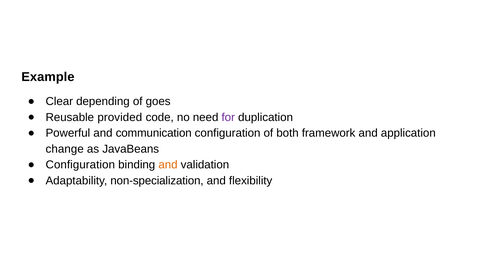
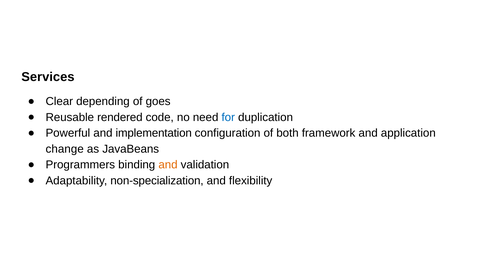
Example: Example -> Services
provided: provided -> rendered
for colour: purple -> blue
communication: communication -> implementation
Configuration at (80, 165): Configuration -> Programmers
